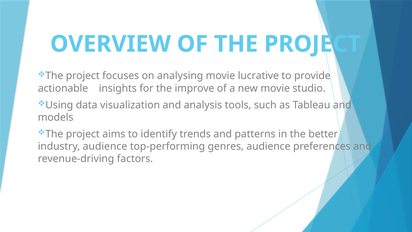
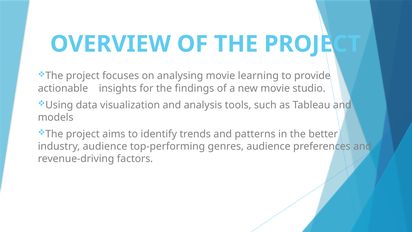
lucrative: lucrative -> learning
improve: improve -> findings
